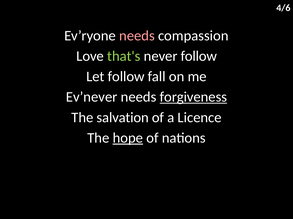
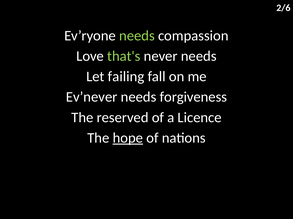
4/6: 4/6 -> 2/6
needs at (137, 36) colour: pink -> light green
never follow: follow -> needs
Let follow: follow -> failing
forgiveness underline: present -> none
salvation: salvation -> reserved
